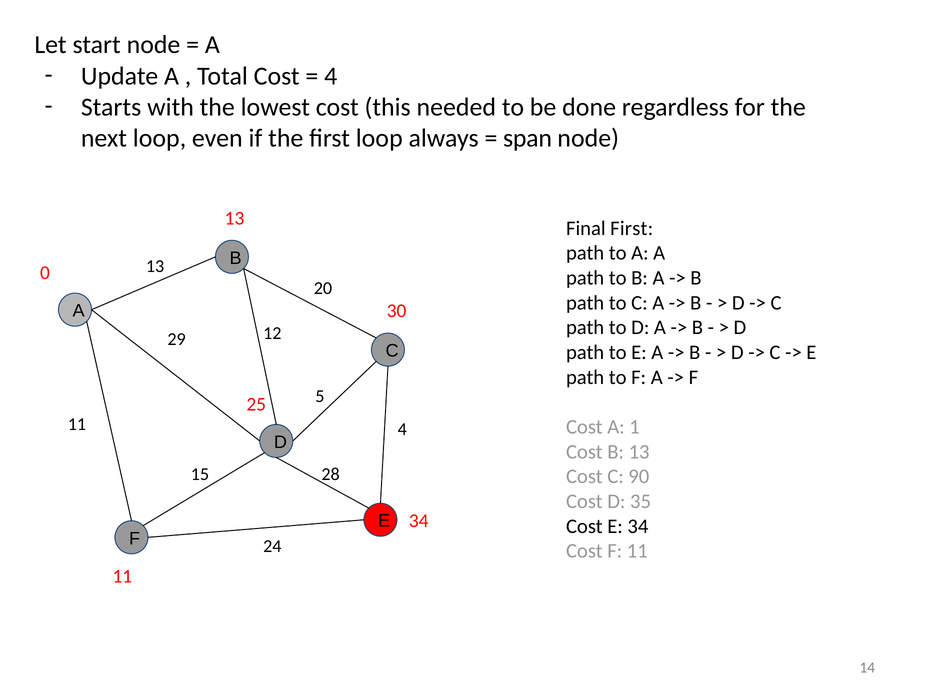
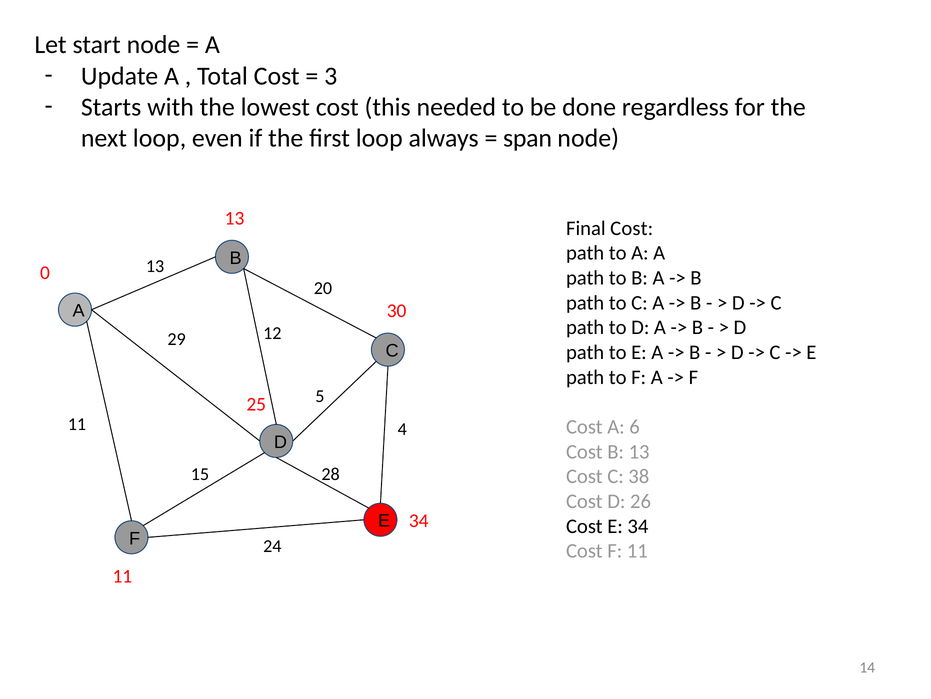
4 at (331, 76): 4 -> 3
Final First: First -> Cost
1: 1 -> 6
90: 90 -> 38
35: 35 -> 26
